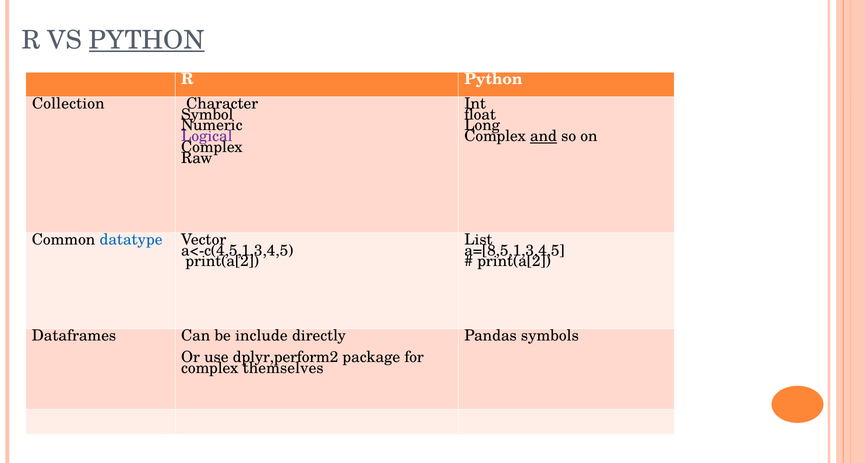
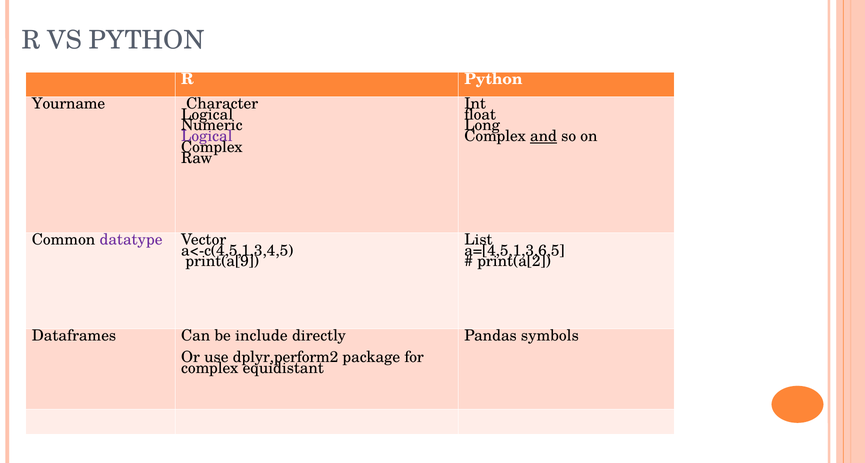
PYTHON at (147, 40) underline: present -> none
Collection: Collection -> Yourname
Symbol at (207, 115): Symbol -> Logical
datatype colour: blue -> purple
a=[8,5,1,3,4,5: a=[8,5,1,3,4,5 -> a=[4,5,1,3,6,5
print(a[2 at (222, 262): print(a[2 -> print(a[9
themselves: themselves -> equidistant
